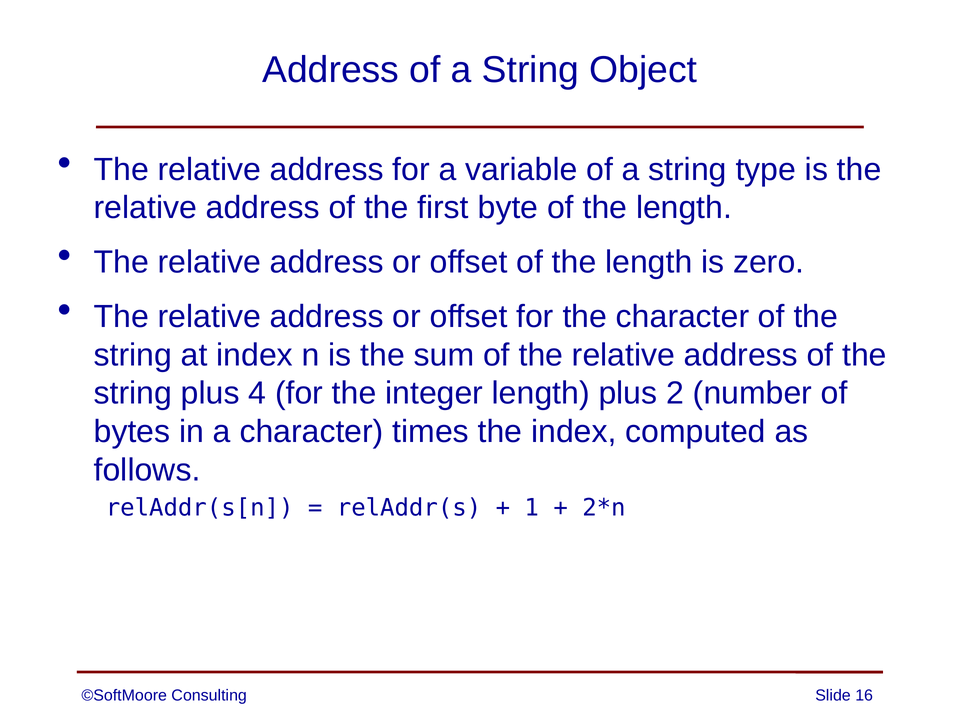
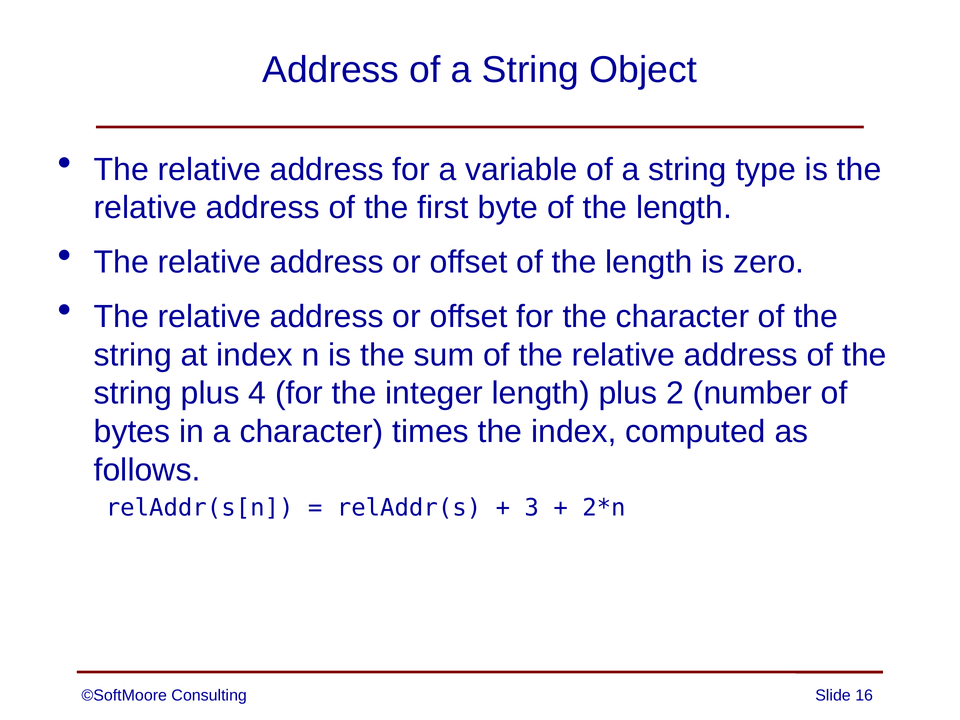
1: 1 -> 3
